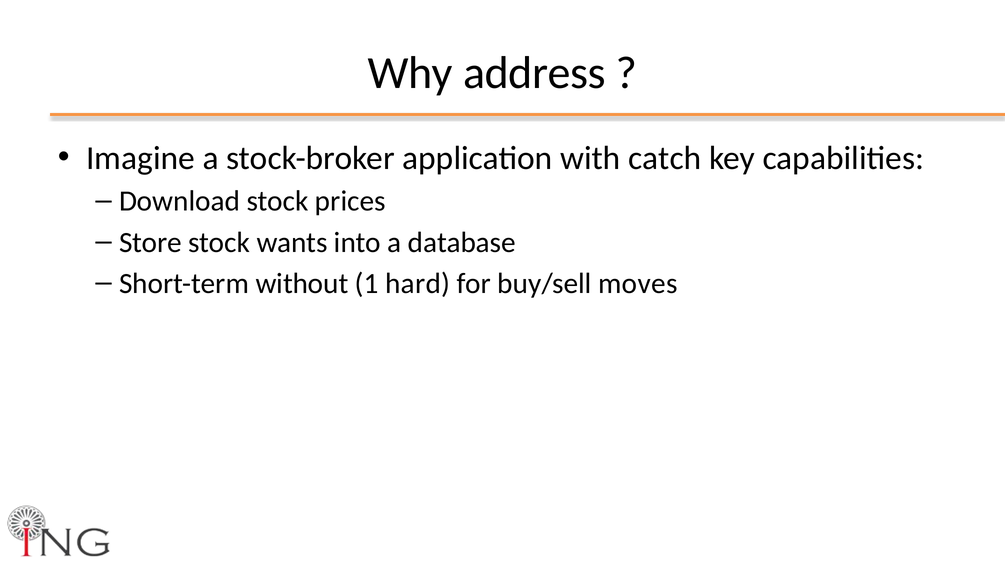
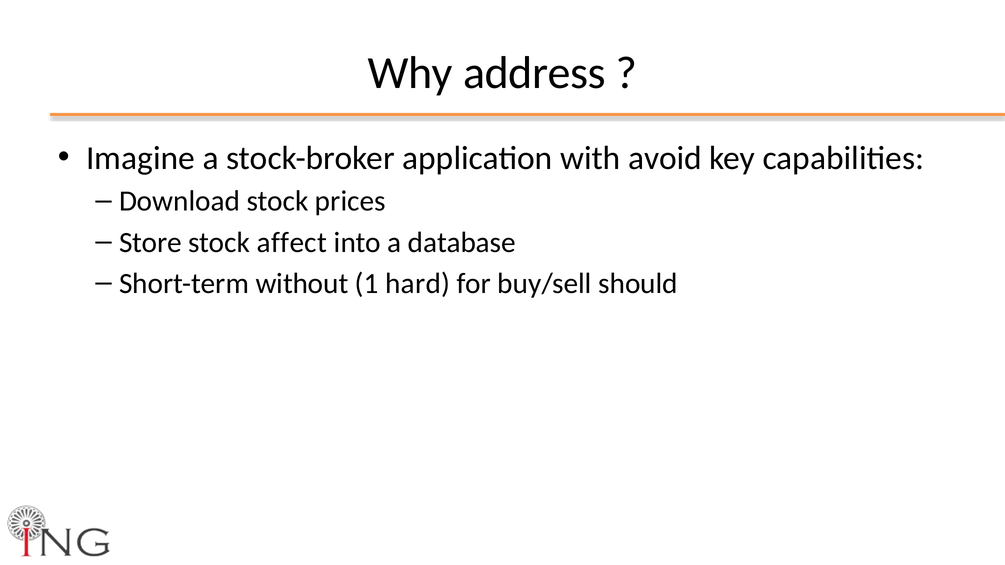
catch: catch -> avoid
wants: wants -> affect
moves: moves -> should
